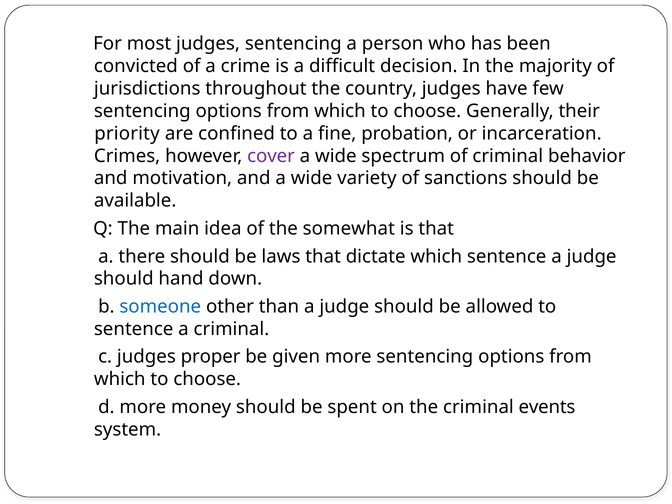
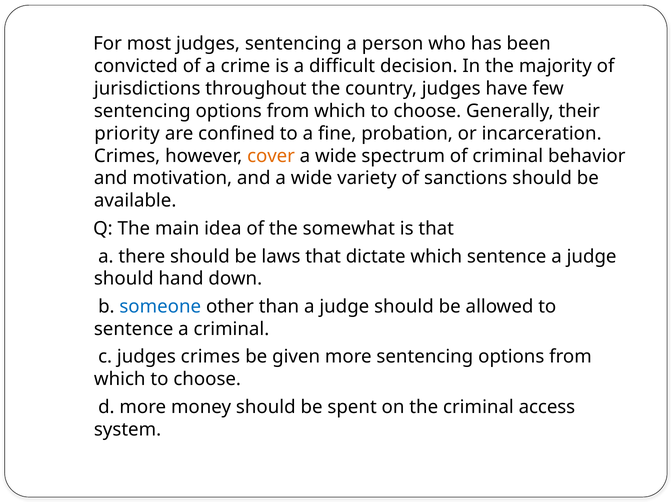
cover colour: purple -> orange
judges proper: proper -> crimes
events: events -> access
